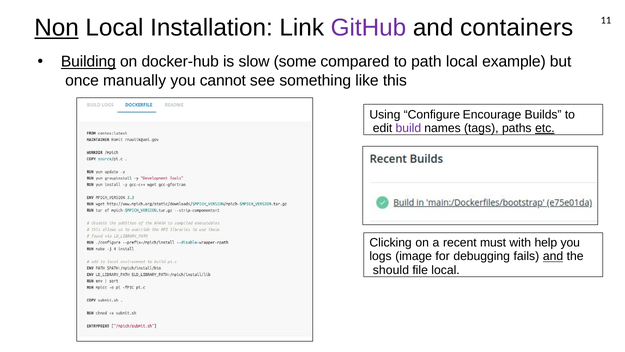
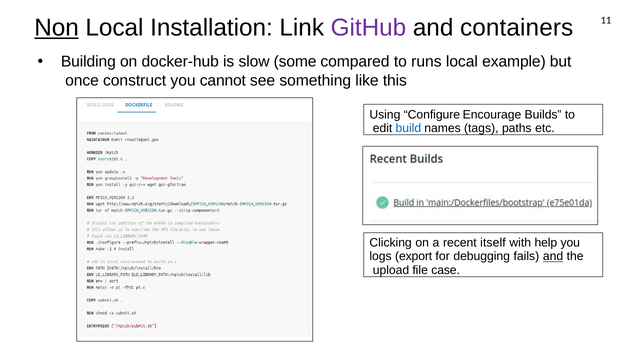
Building underline: present -> none
path: path -> runs
manually: manually -> construct
build colour: purple -> blue
etc underline: present -> none
must: must -> itself
image: image -> export
should: should -> upload
file local: local -> case
